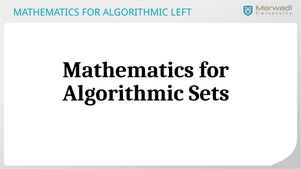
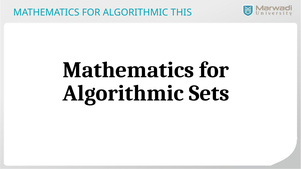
LEFT: LEFT -> THIS
